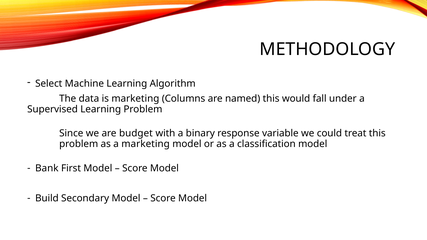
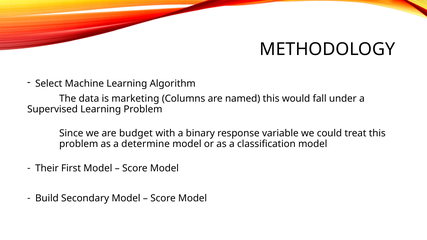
a marketing: marketing -> determine
Bank: Bank -> Their
